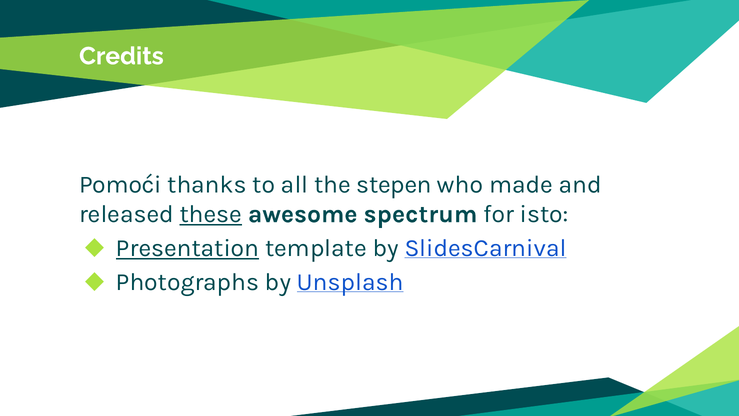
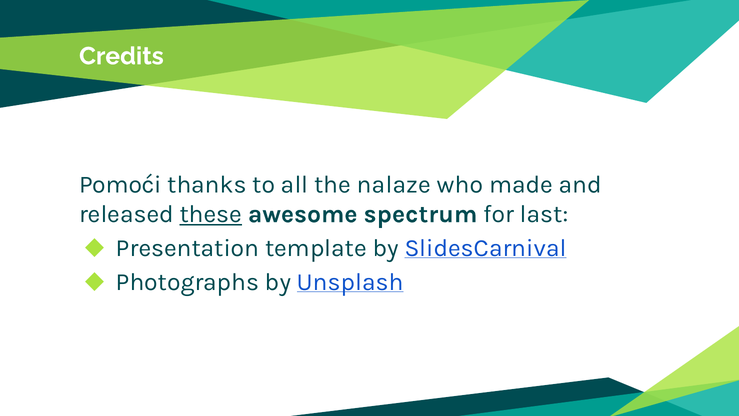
stepen: stepen -> nalaze
isto: isto -> last
Presentation underline: present -> none
